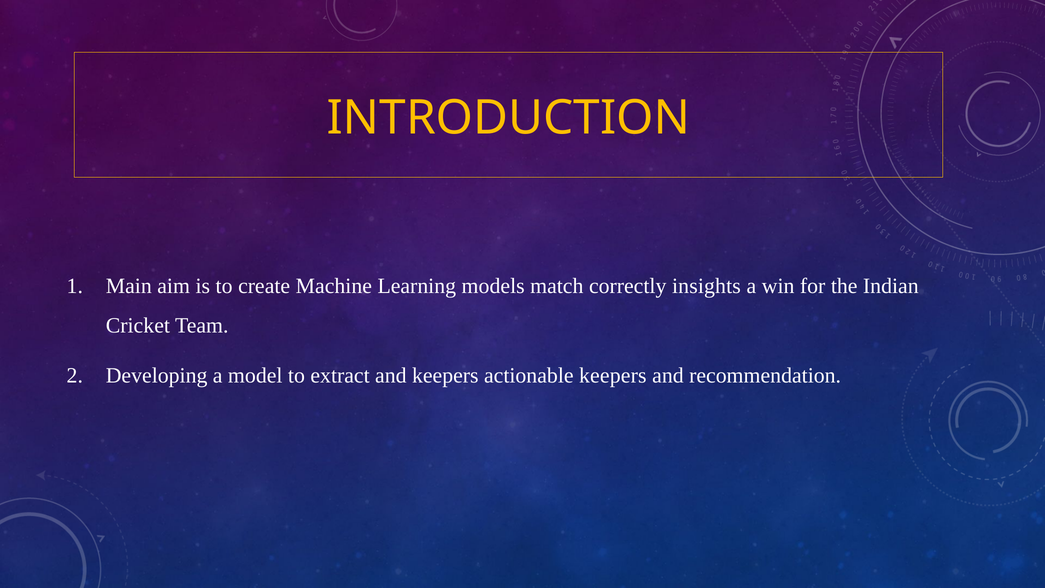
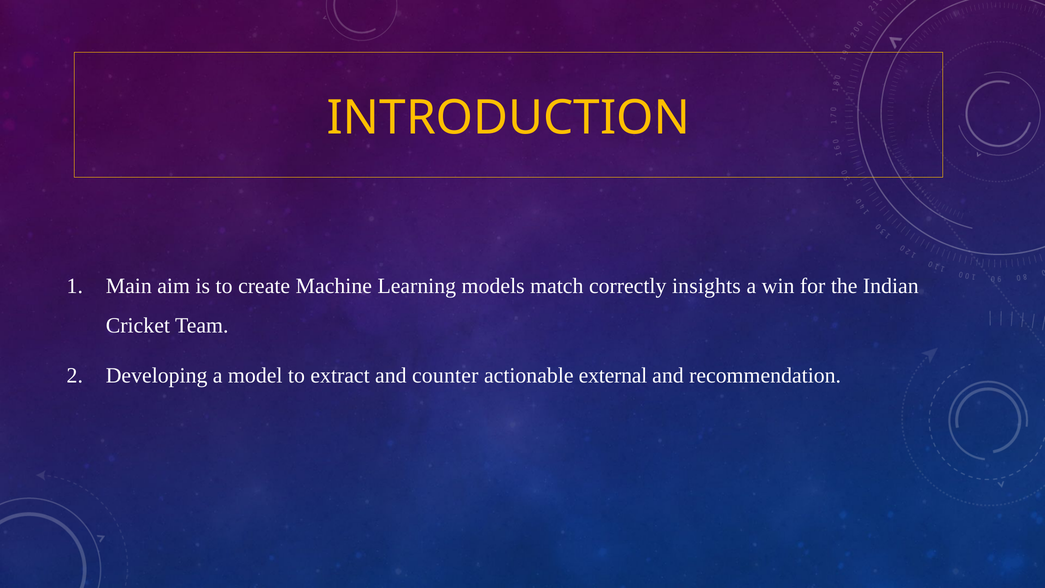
and keepers: keepers -> counter
actionable keepers: keepers -> external
